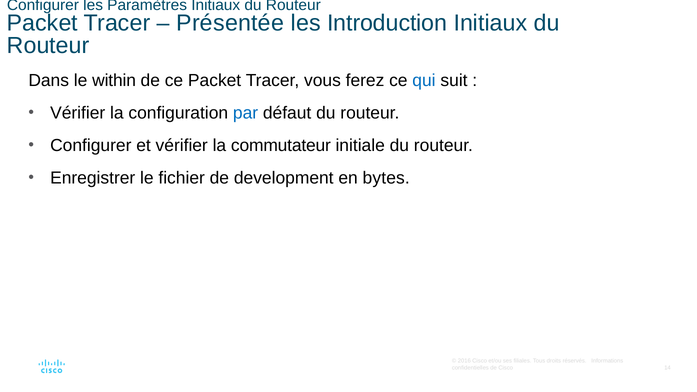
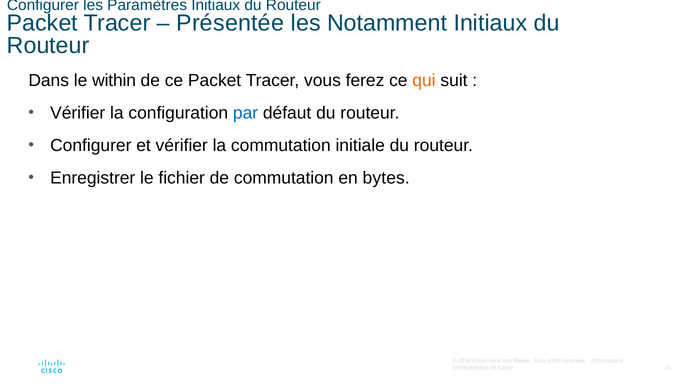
Introduction: Introduction -> Notamment
qui colour: blue -> orange
la commutateur: commutateur -> commutation
de development: development -> commutation
